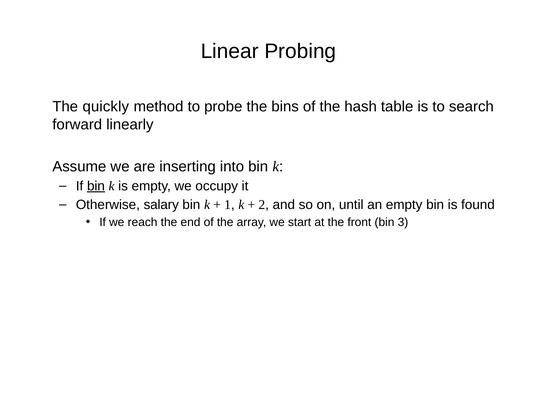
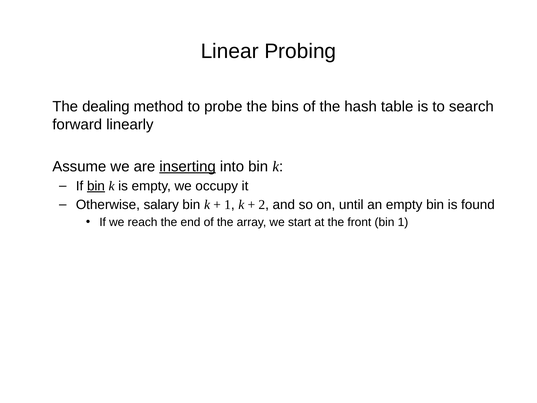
quickly: quickly -> dealing
inserting underline: none -> present
bin 3: 3 -> 1
